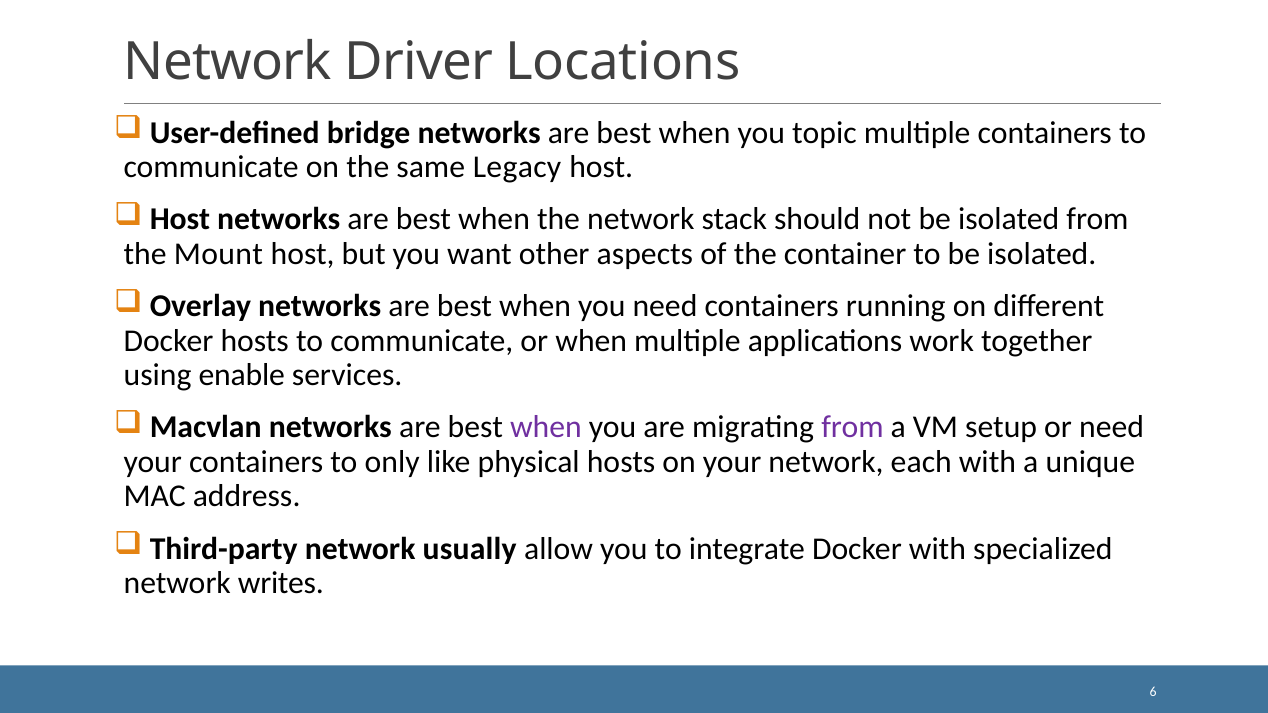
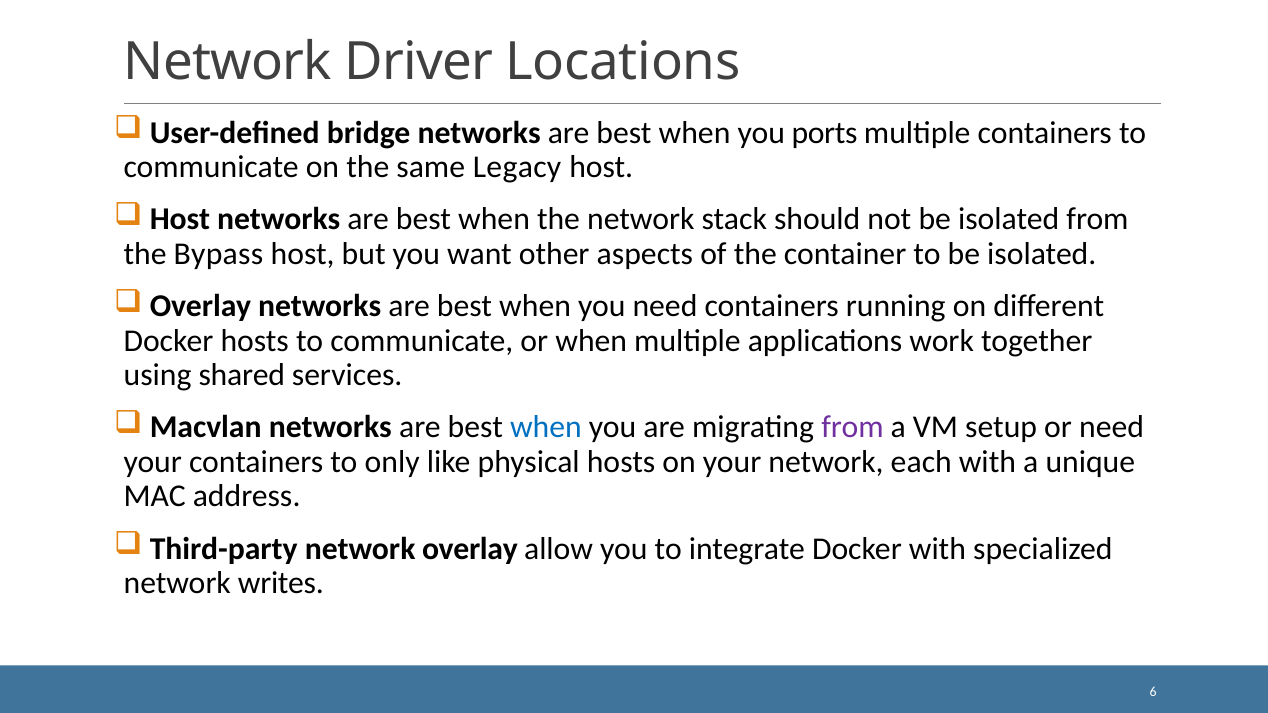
topic: topic -> ports
Mount: Mount -> Bypass
enable: enable -> shared
when at (546, 428) colour: purple -> blue
network usually: usually -> overlay
